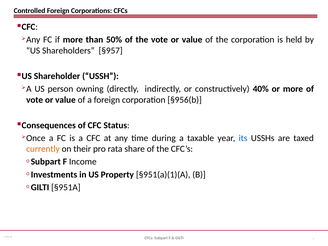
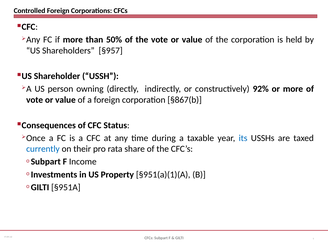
40%: 40% -> 92%
§956(b: §956(b -> §867(b
currently colour: orange -> blue
